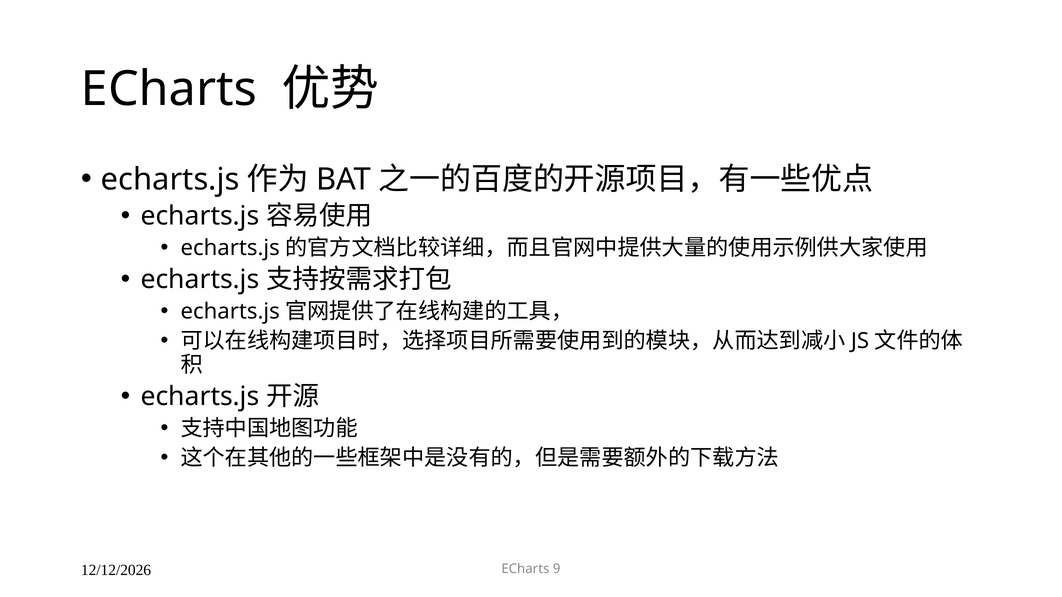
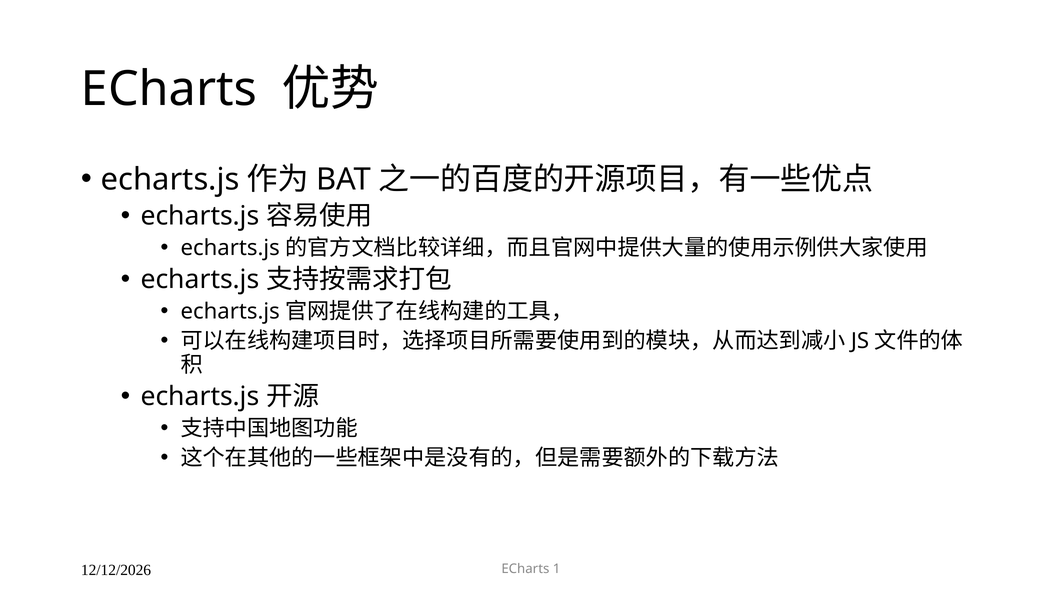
9: 9 -> 1
